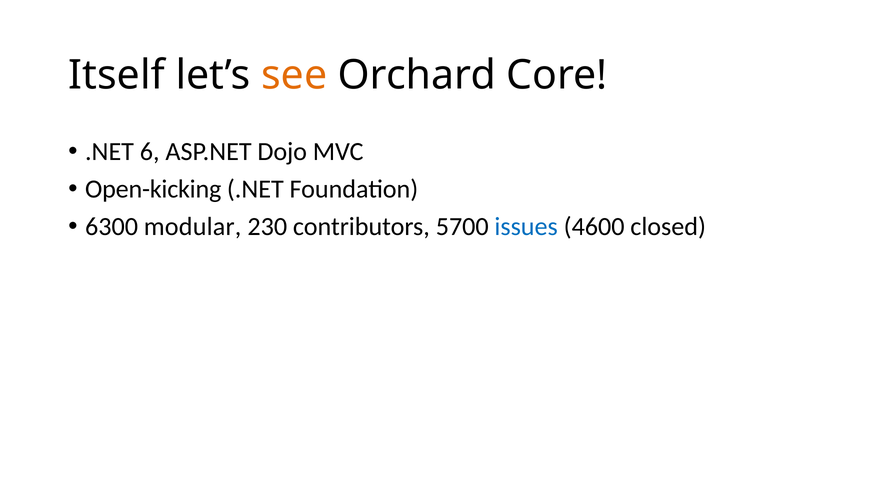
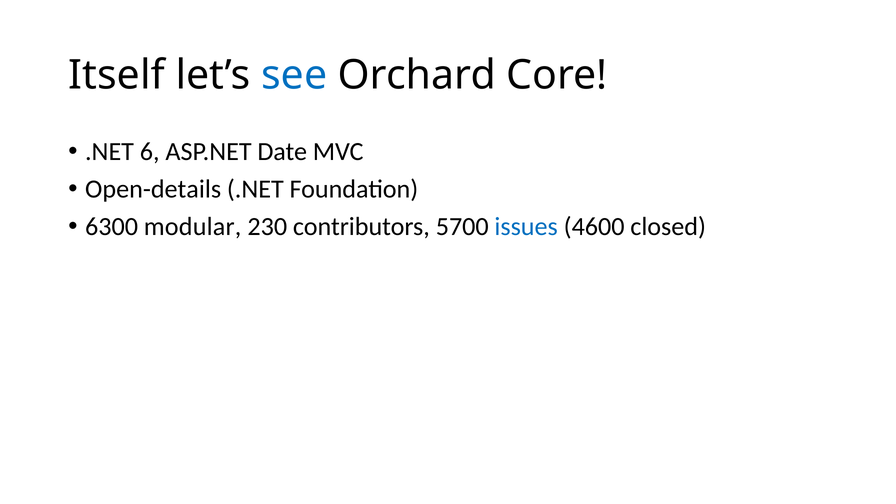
see colour: orange -> blue
Dojo: Dojo -> Date
Open-kicking: Open-kicking -> Open-details
